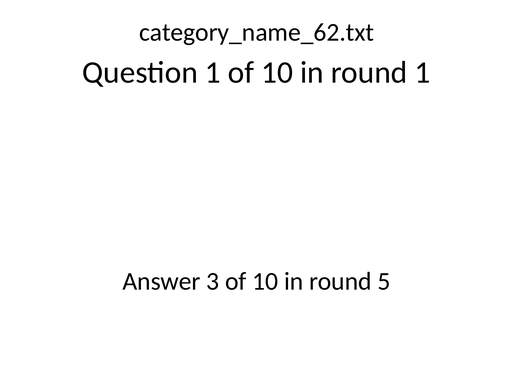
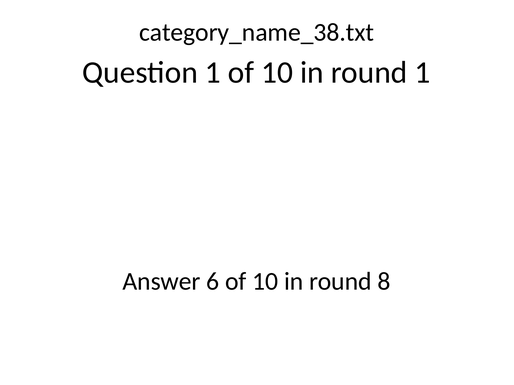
category_name_62.txt: category_name_62.txt -> category_name_38.txt
3: 3 -> 6
5: 5 -> 8
